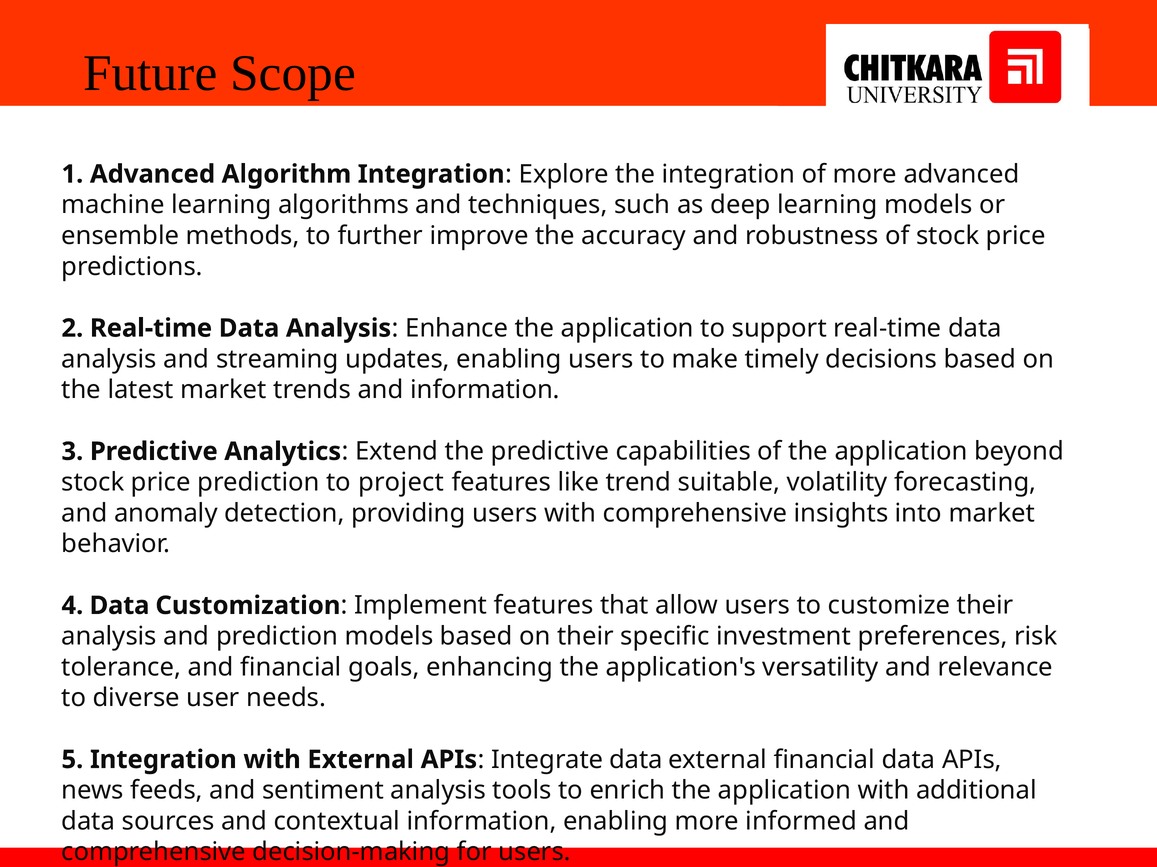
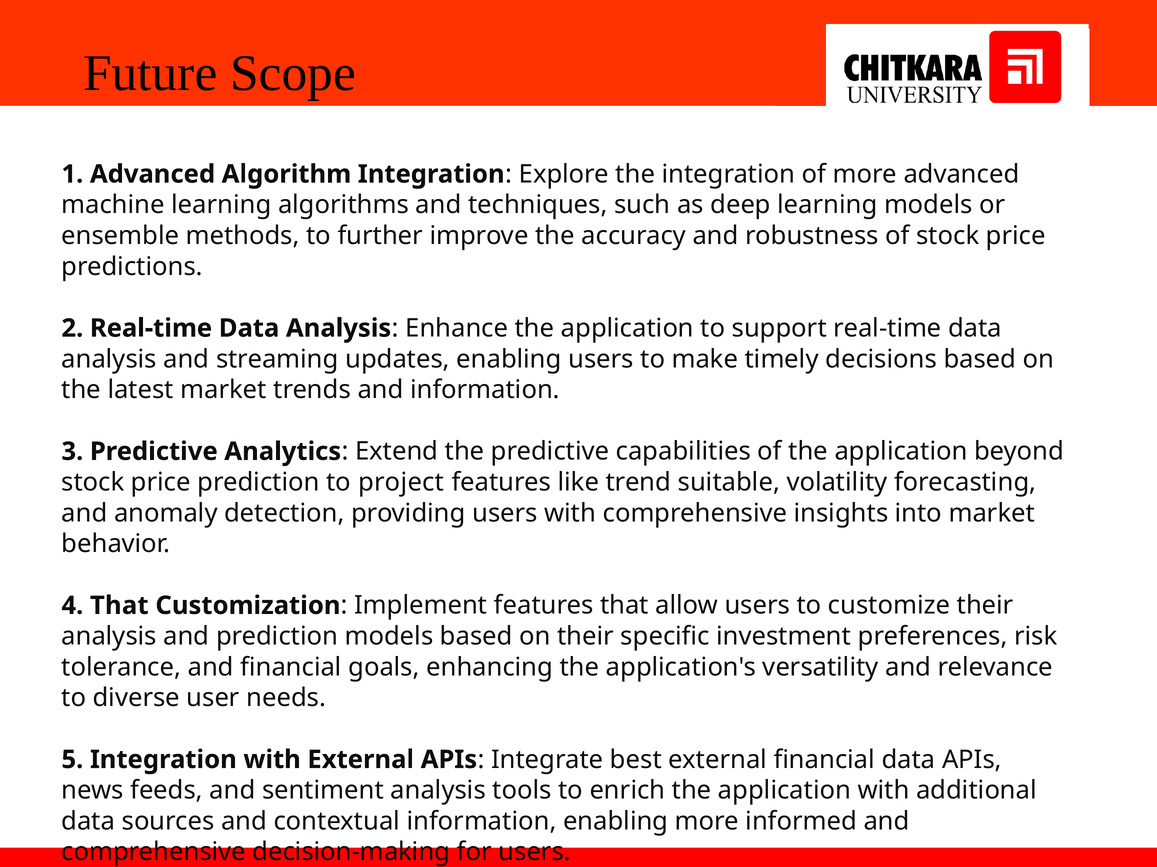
4 Data: Data -> That
Integrate data: data -> best
